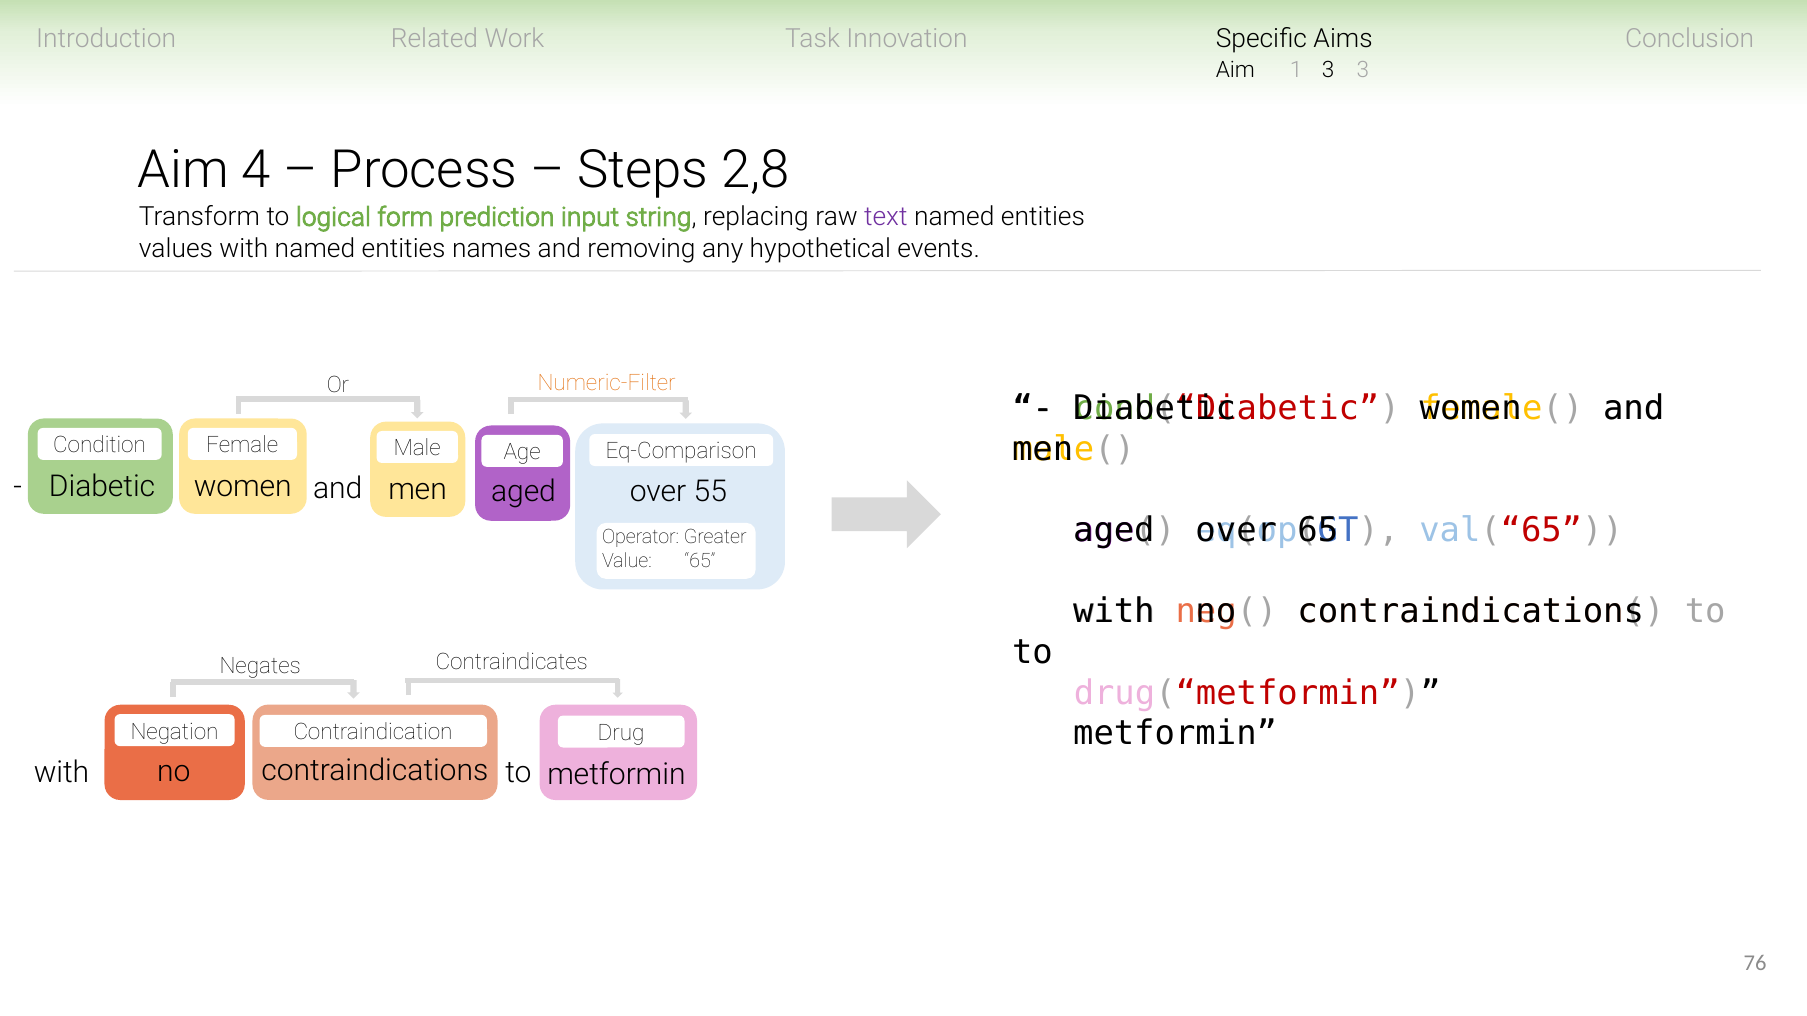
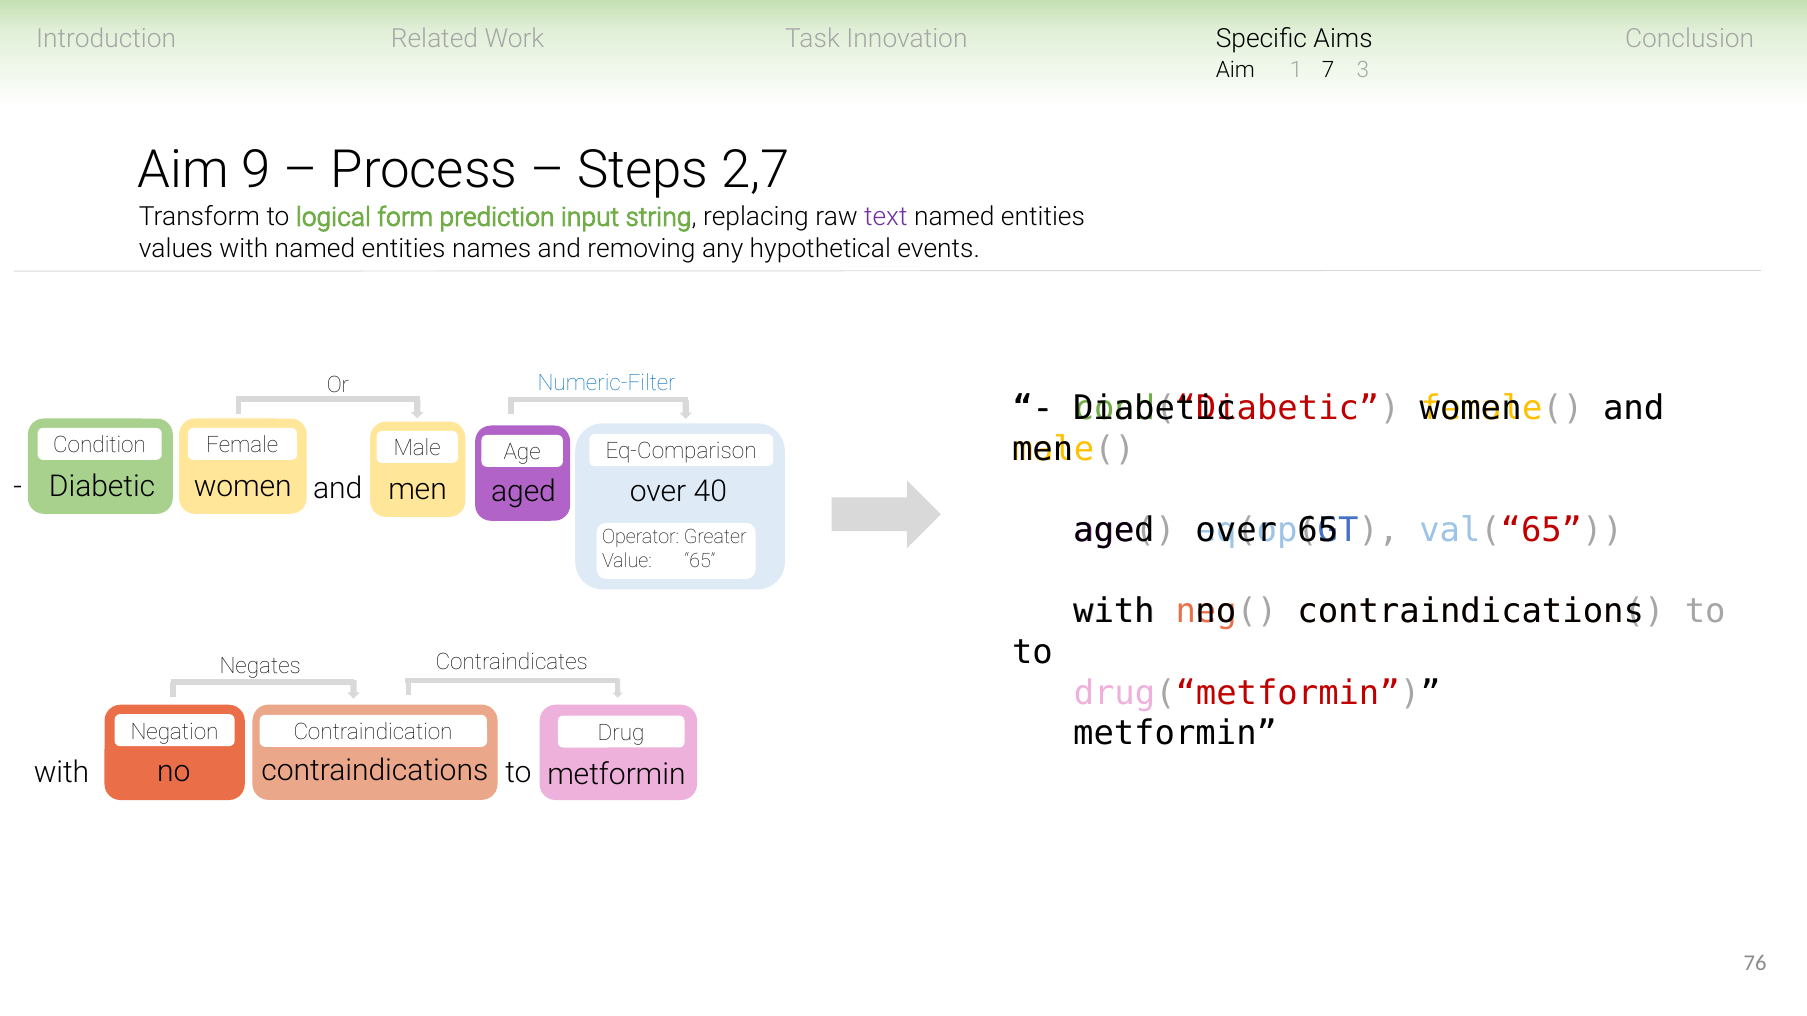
1 3: 3 -> 7
4: 4 -> 9
2,8: 2,8 -> 2,7
Numeric-Filter colour: orange -> blue
55: 55 -> 40
